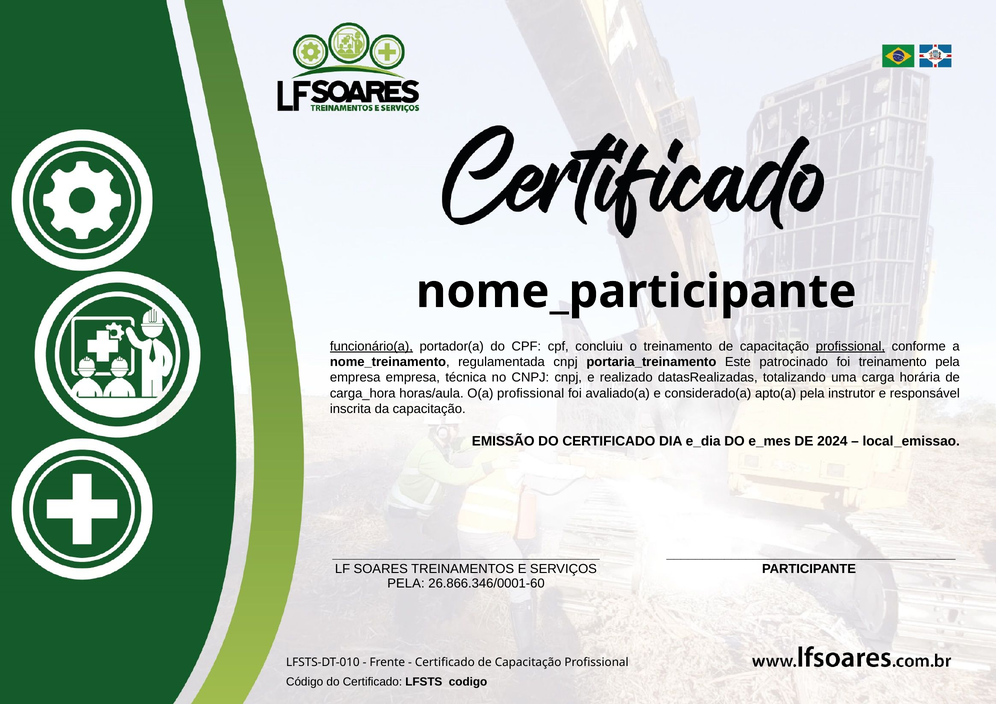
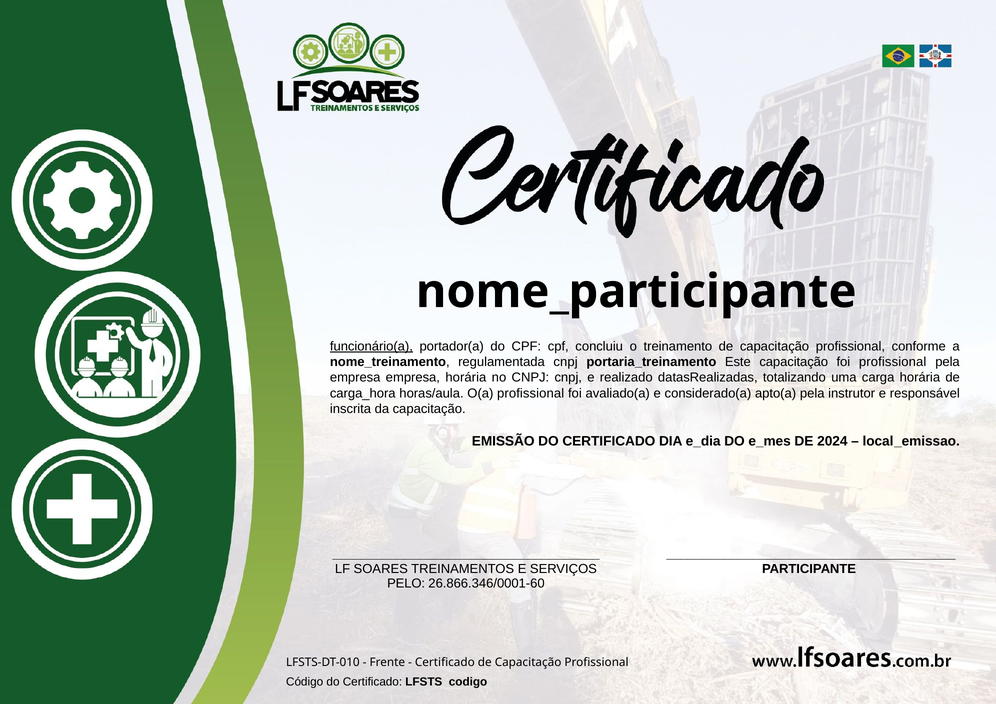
profissional at (850, 346) underline: present -> none
Este patrocinado: patrocinado -> capacitação
foi treinamento: treinamento -> profissional
empresa técnica: técnica -> horária
PELA at (406, 583): PELA -> PELO
